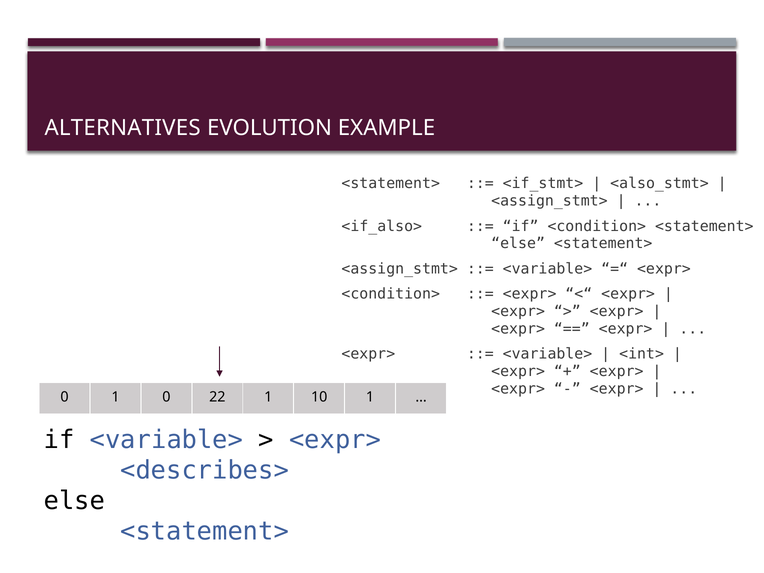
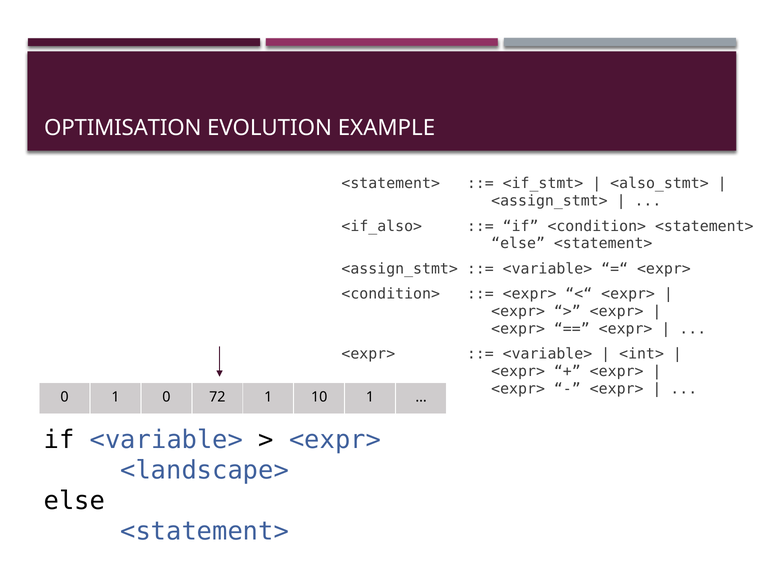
ALTERNATIVES: ALTERNATIVES -> OPTIMISATION
22: 22 -> 72
<describes>: <describes> -> <landscape>
